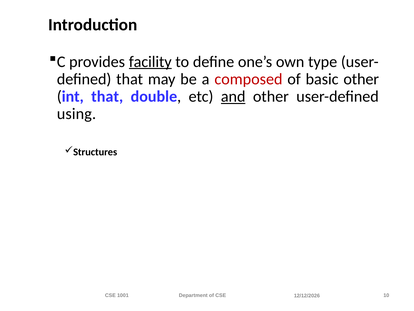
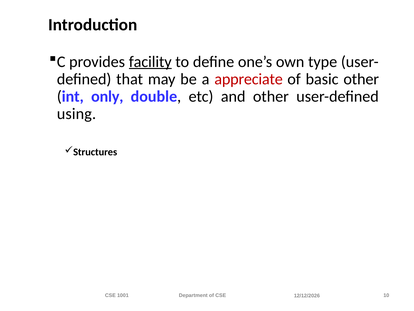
composed: composed -> appreciate
int that: that -> only
and underline: present -> none
